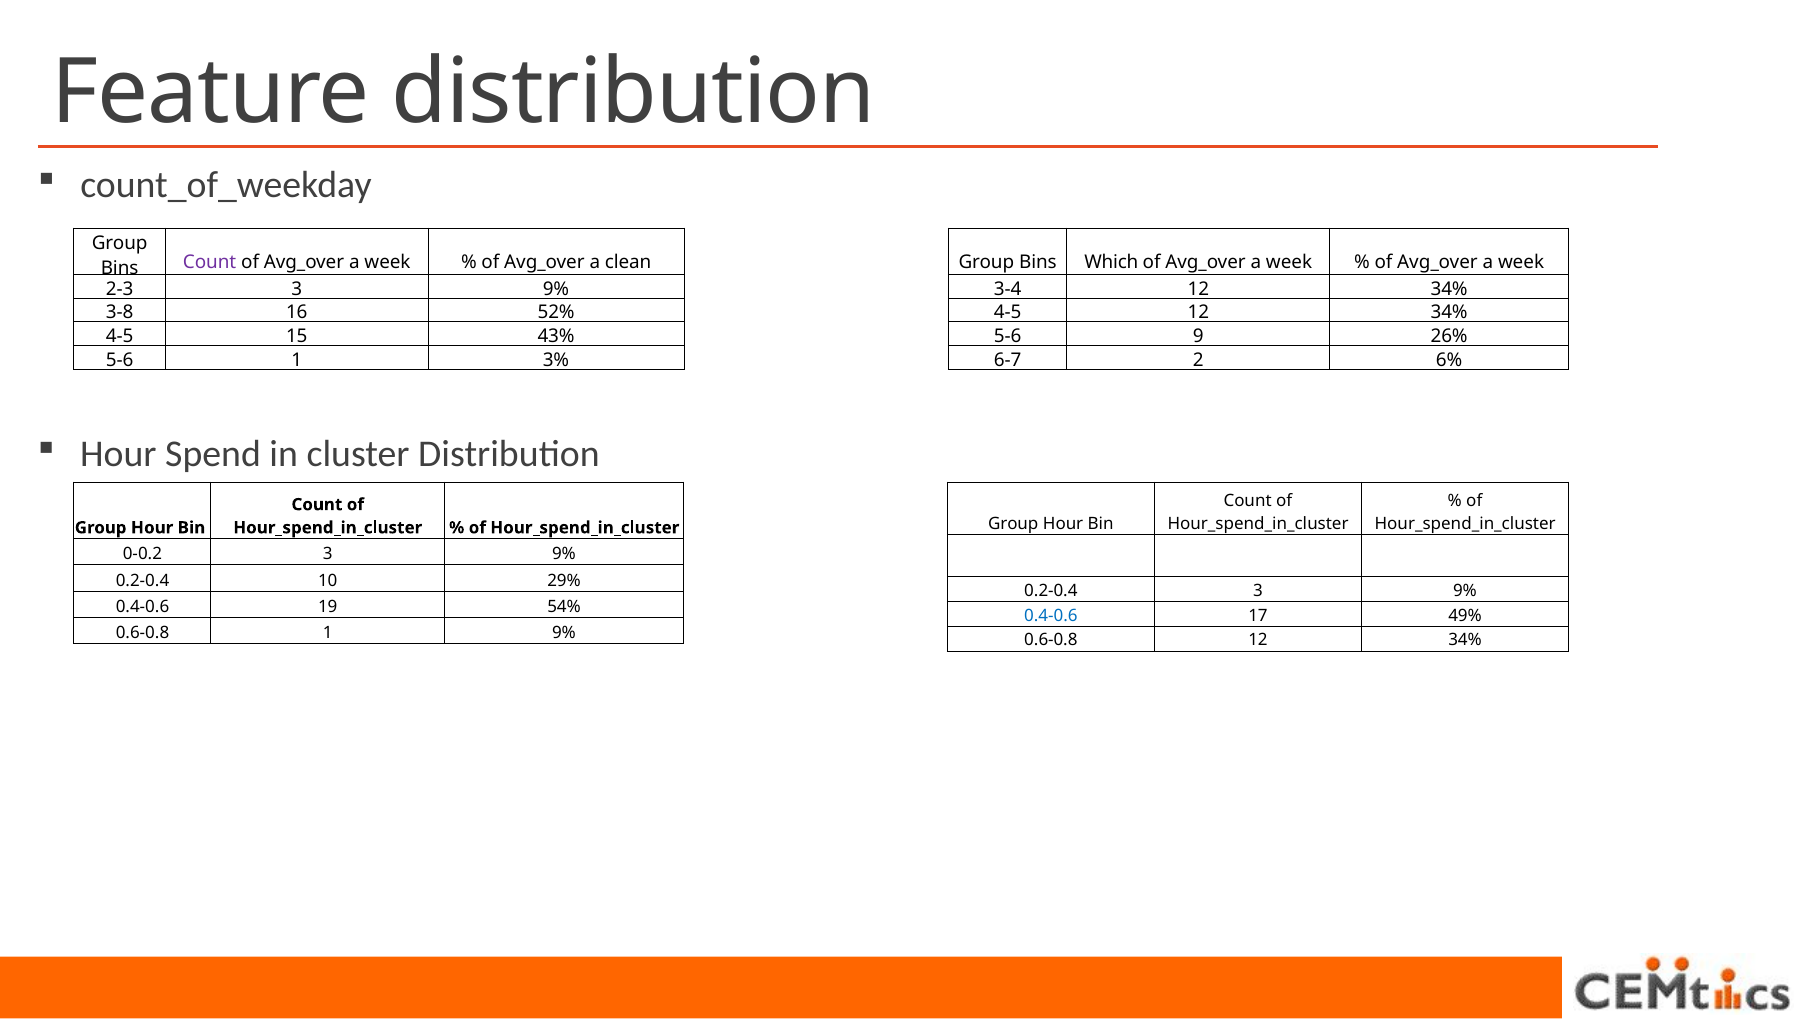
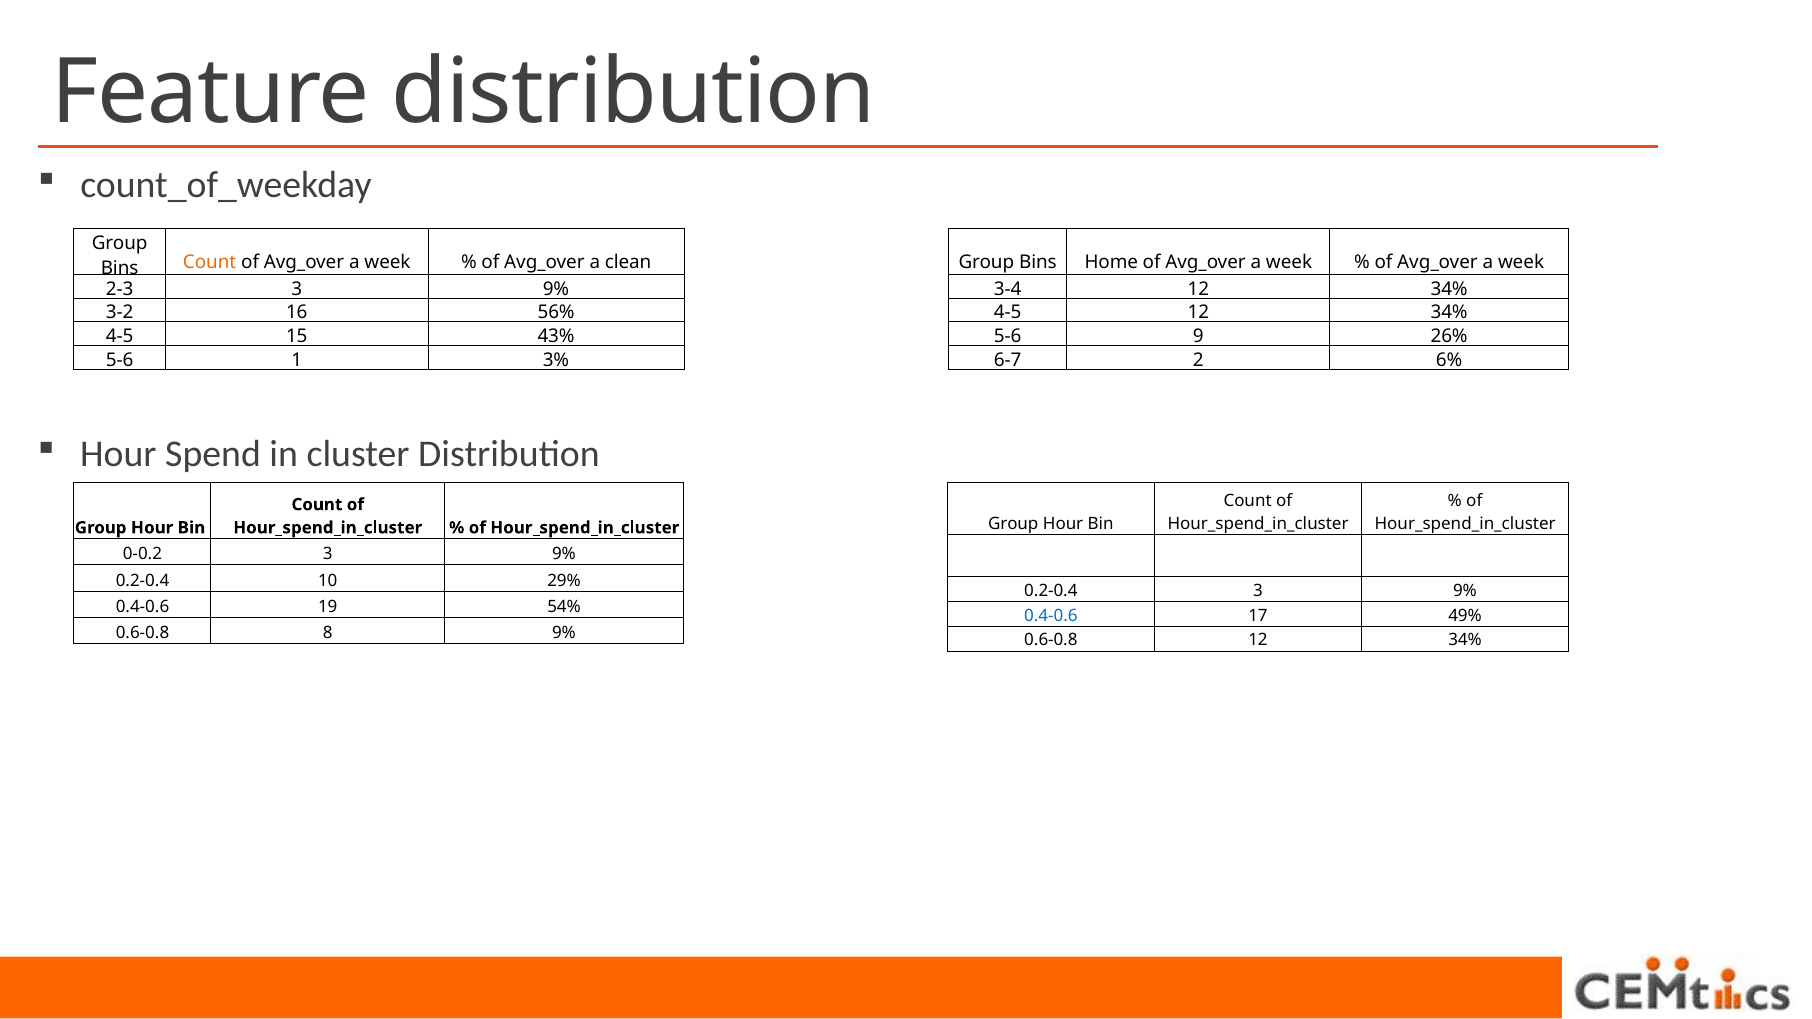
Count at (210, 263) colour: purple -> orange
Which: Which -> Home
3-8: 3-8 -> 3-2
52%: 52% -> 56%
0.6-0.8 1: 1 -> 8
